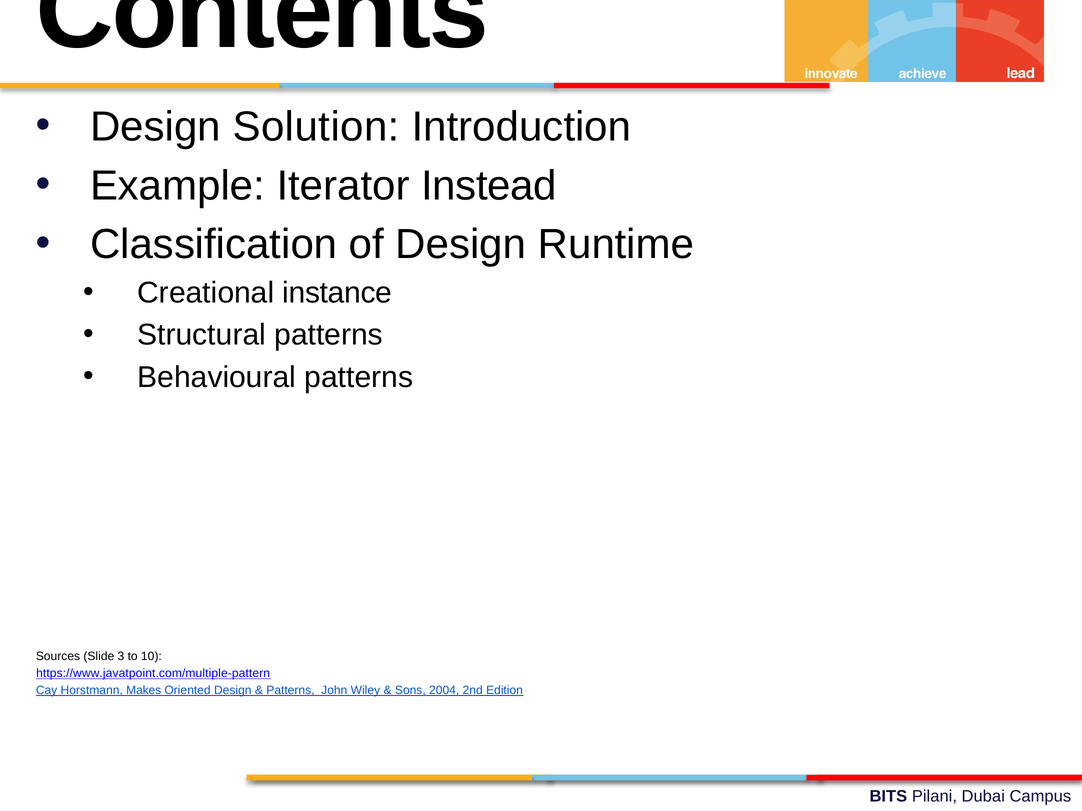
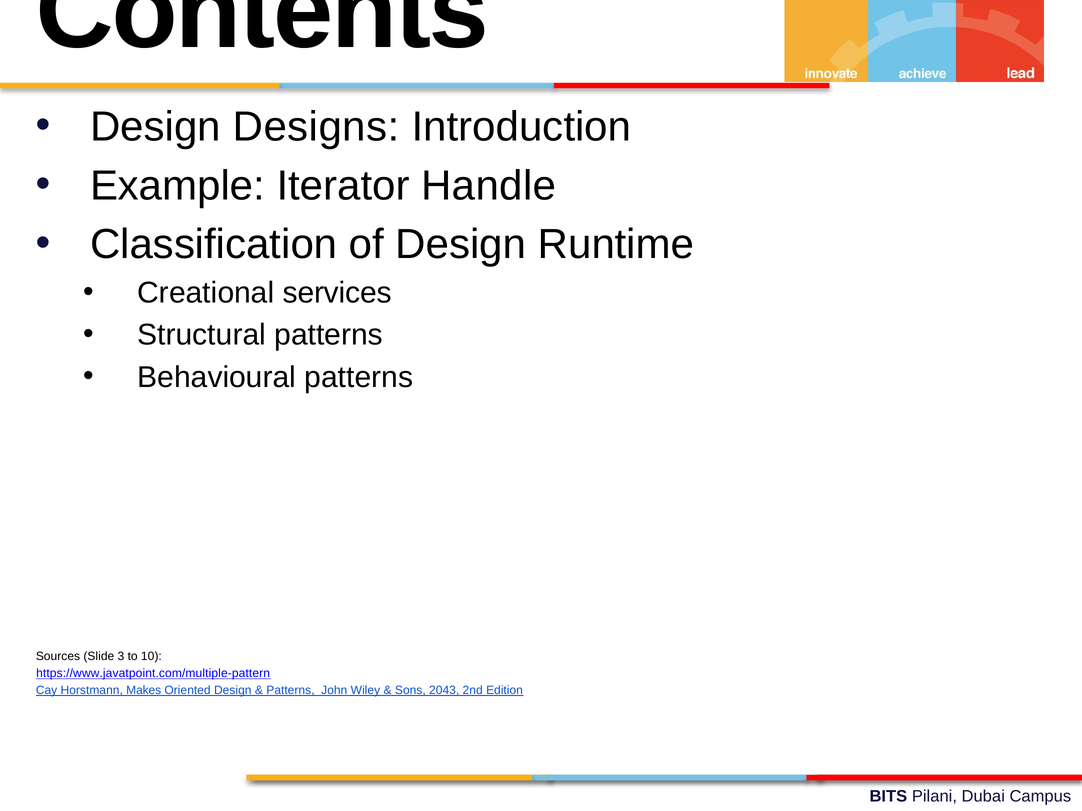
Solution: Solution -> Designs
Instead: Instead -> Handle
instance: instance -> services
2004: 2004 -> 2043
